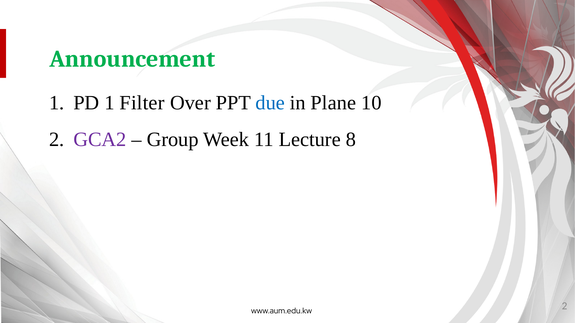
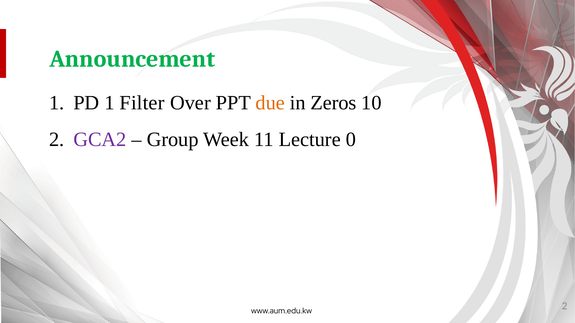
due colour: blue -> orange
Plane: Plane -> Zeros
8: 8 -> 0
